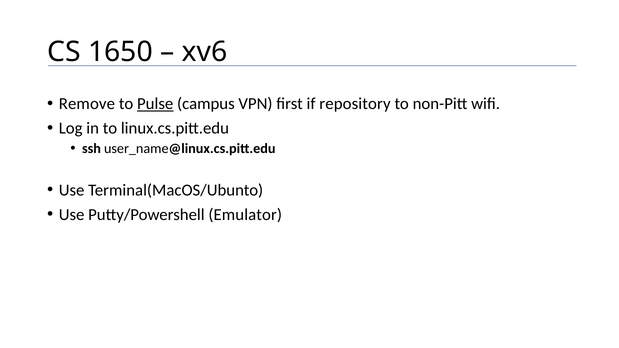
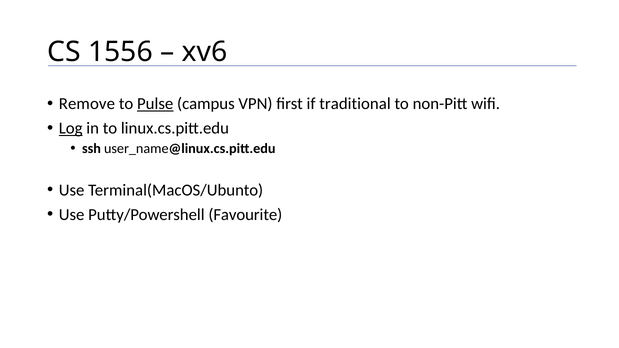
1650: 1650 -> 1556
repository: repository -> traditional
Log underline: none -> present
Emulator: Emulator -> Favourite
